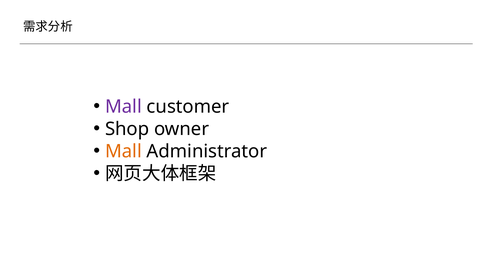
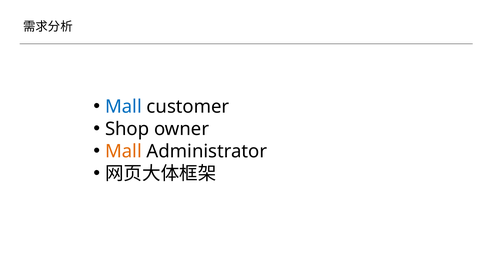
Mall at (123, 107) colour: purple -> blue
